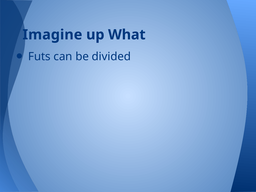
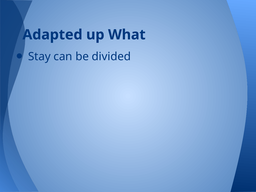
Imagine: Imagine -> Adapted
Futs: Futs -> Stay
